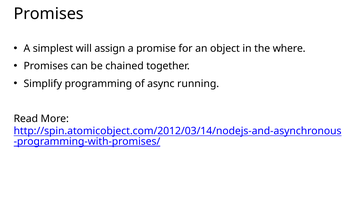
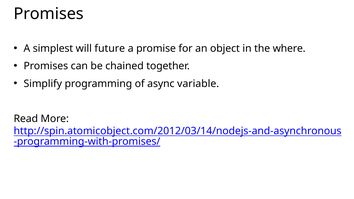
assign: assign -> future
running: running -> variable
